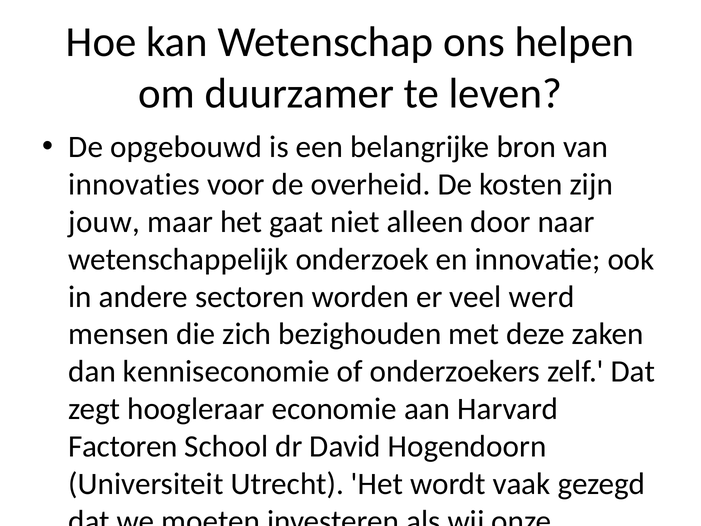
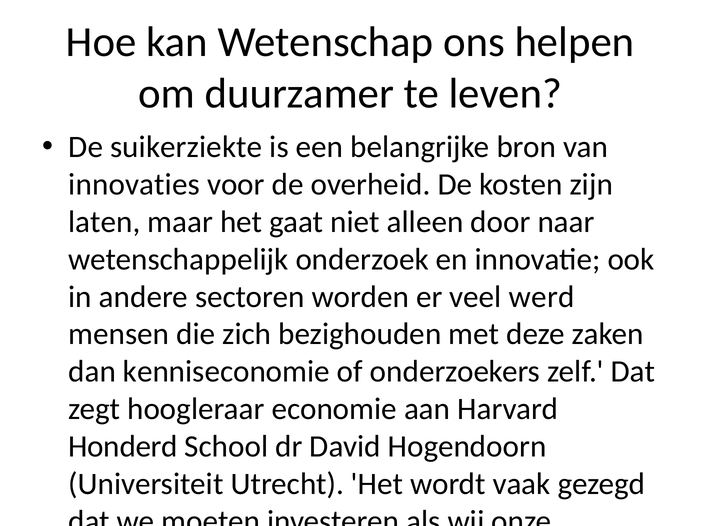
opgebouwd: opgebouwd -> suikerziekte
jouw: jouw -> laten
Factoren: Factoren -> Honderd
